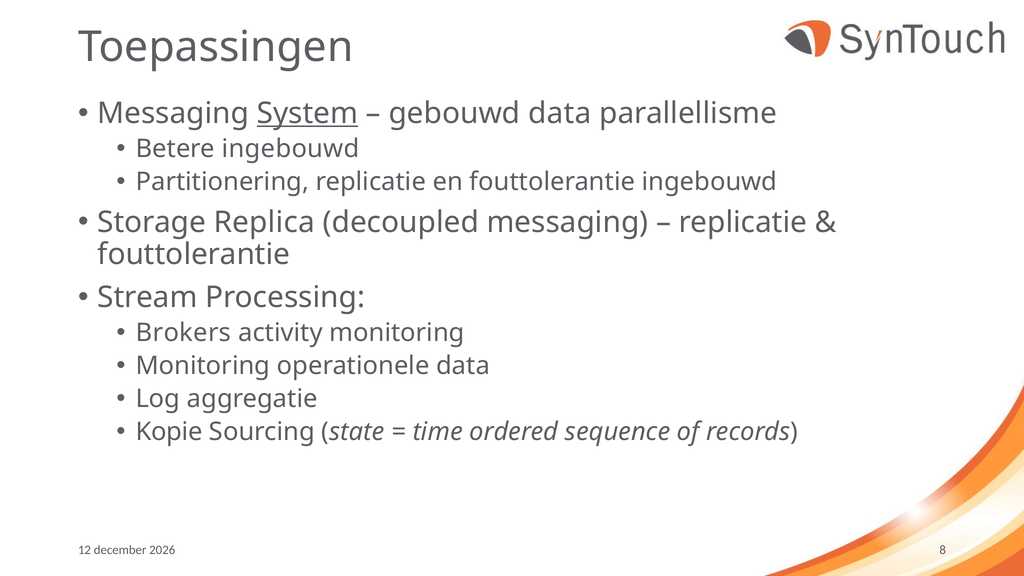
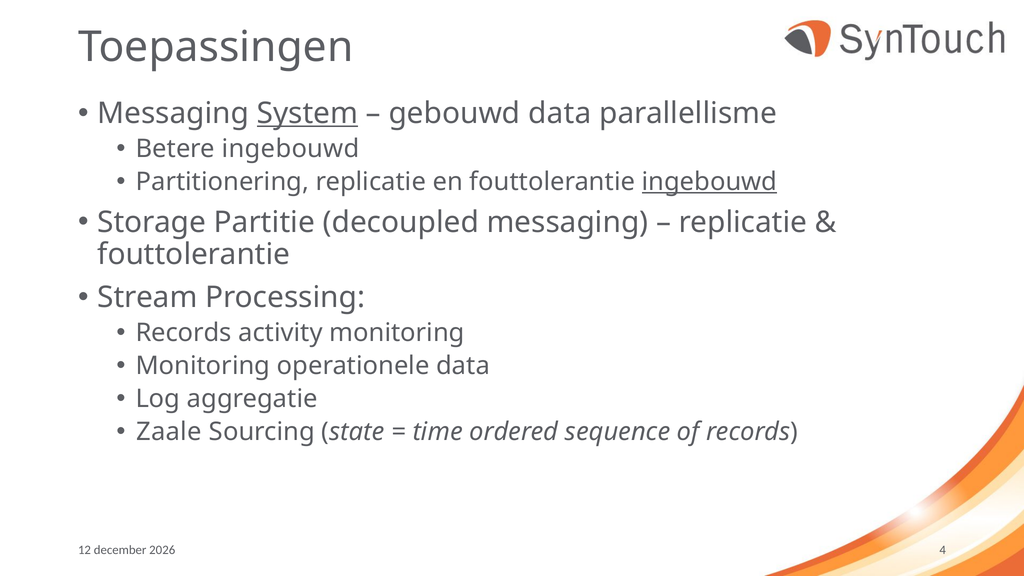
ingebouwd at (709, 182) underline: none -> present
Replica: Replica -> Partitie
Brokers at (184, 333): Brokers -> Records
Kopie: Kopie -> Zaale
8: 8 -> 4
